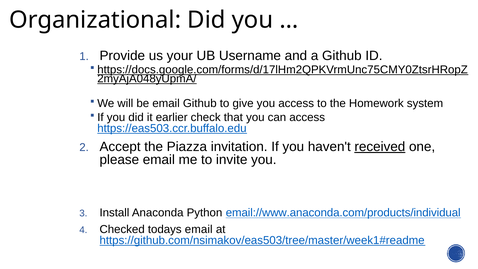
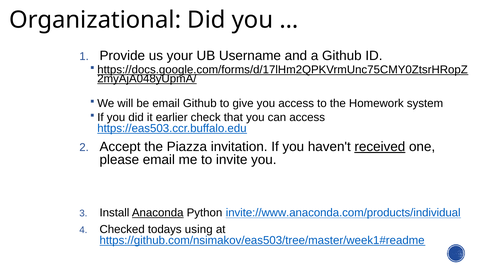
Anaconda underline: none -> present
email://www.anaconda.com/products/individual: email://www.anaconda.com/products/individual -> invite://www.anaconda.com/products/individual
todays email: email -> using
